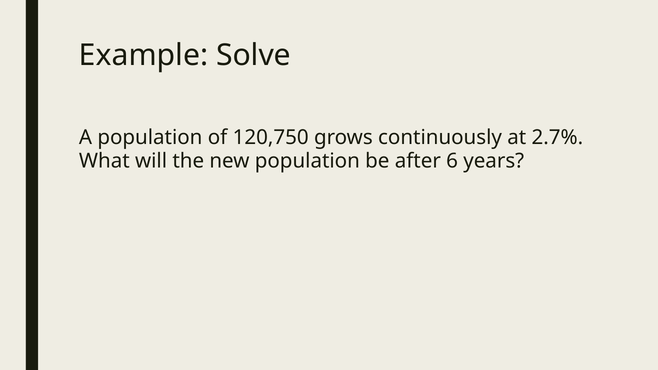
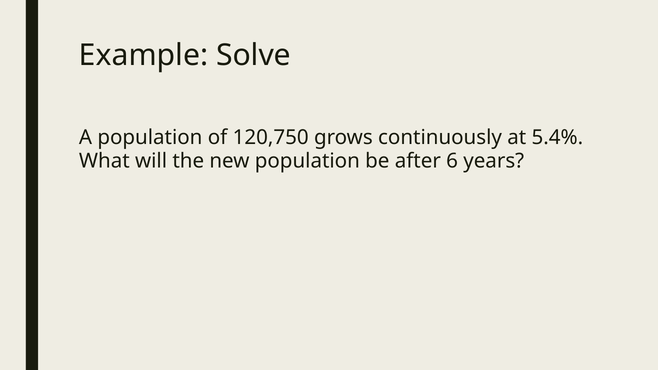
2.7%: 2.7% -> 5.4%
